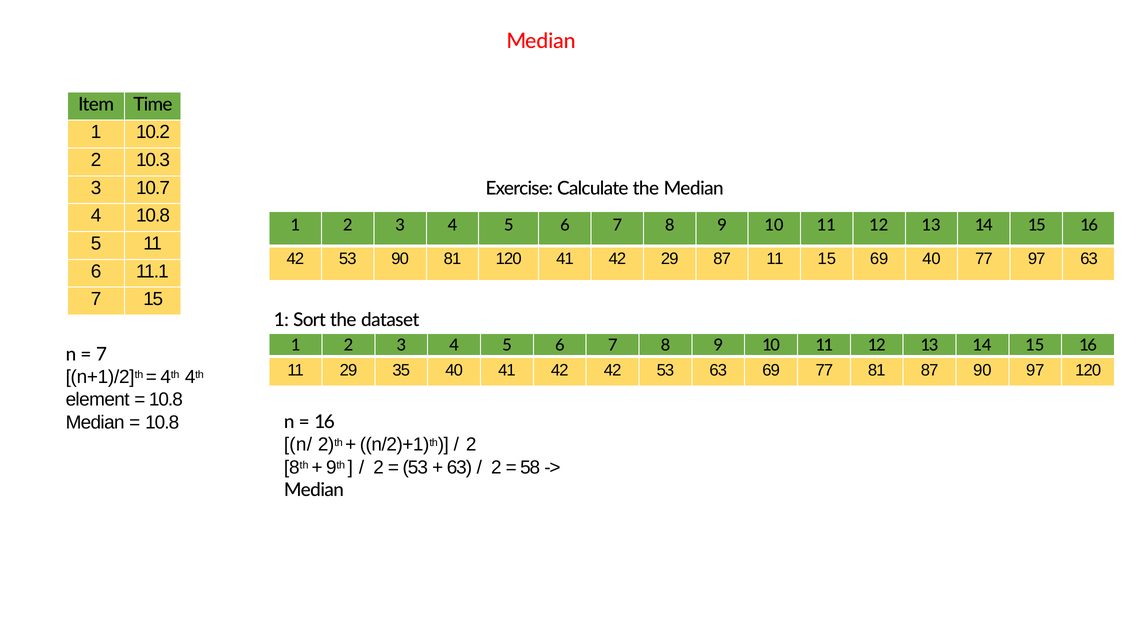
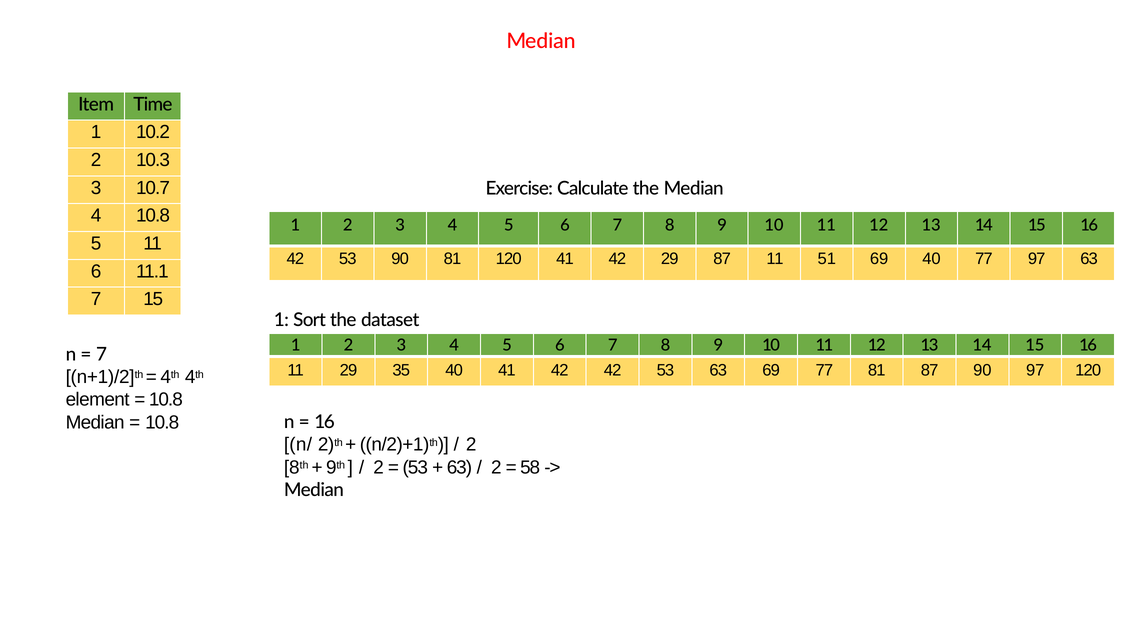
11 15: 15 -> 51
